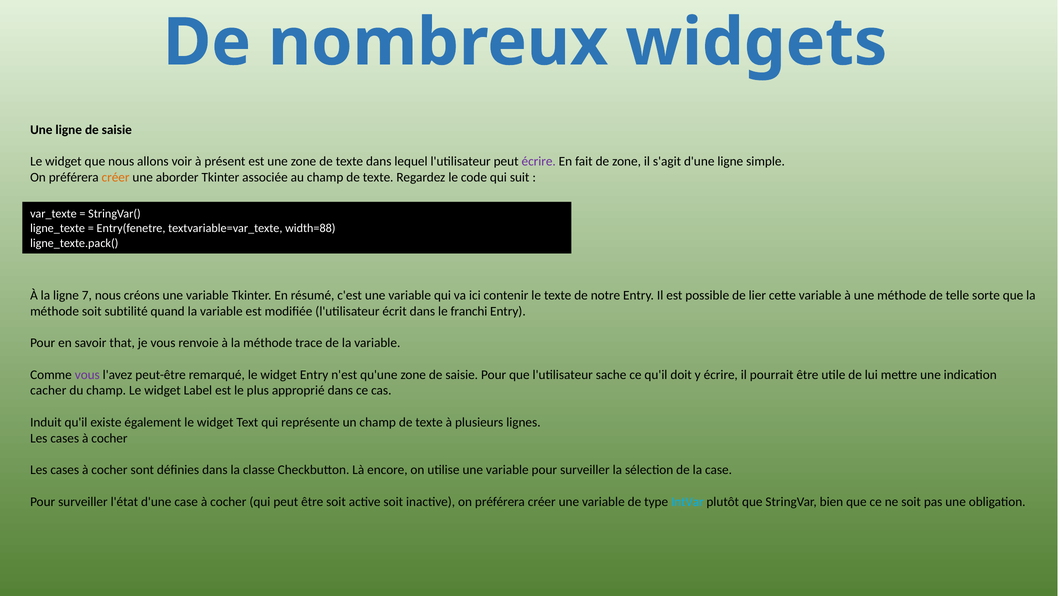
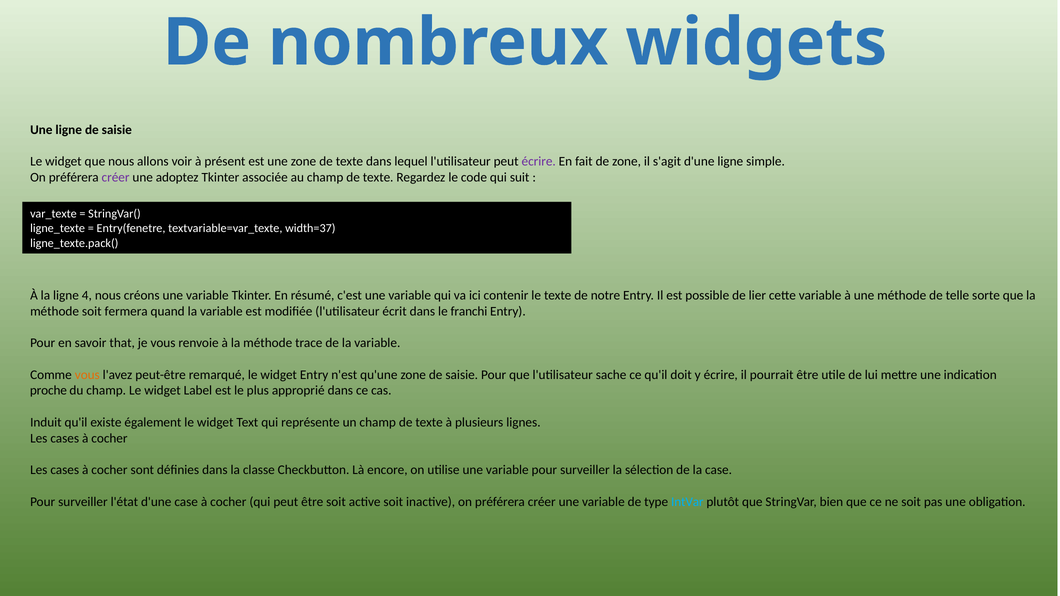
créer at (116, 177) colour: orange -> purple
aborder: aborder -> adoptez
width=88: width=88 -> width=37
7: 7 -> 4
subtilité: subtilité -> fermera
vous at (87, 375) colour: purple -> orange
cacher: cacher -> proche
